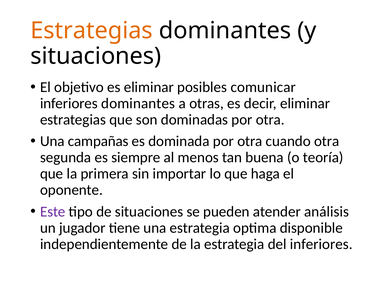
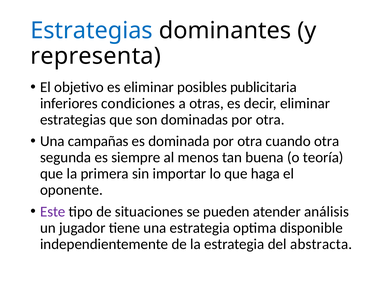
Estrategias at (92, 30) colour: orange -> blue
situaciones at (96, 56): situaciones -> representa
comunicar: comunicar -> publicitaria
inferiores dominantes: dominantes -> condiciones
del inferiores: inferiores -> abstracta
